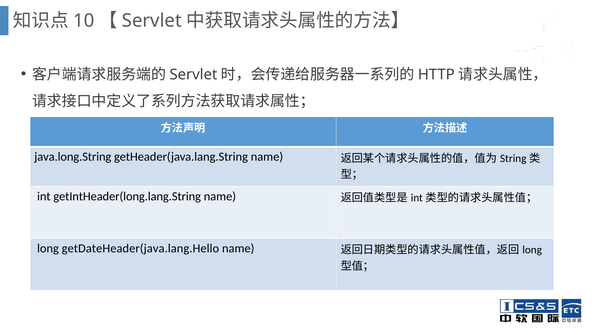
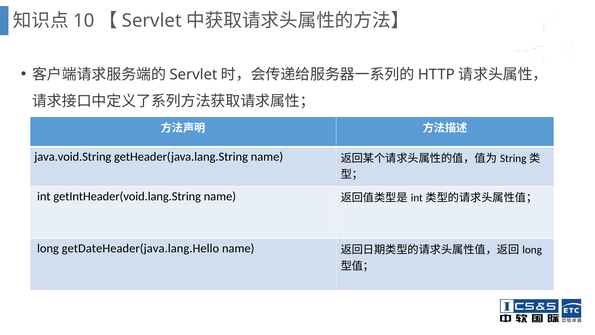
java.long.String: java.long.String -> java.void.String
getIntHeader(long.lang.String: getIntHeader(long.lang.String -> getIntHeader(void.lang.String
